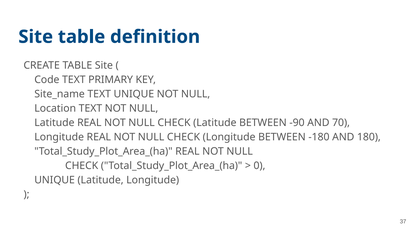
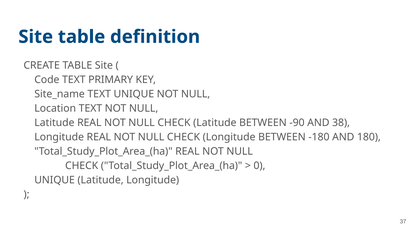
70: 70 -> 38
